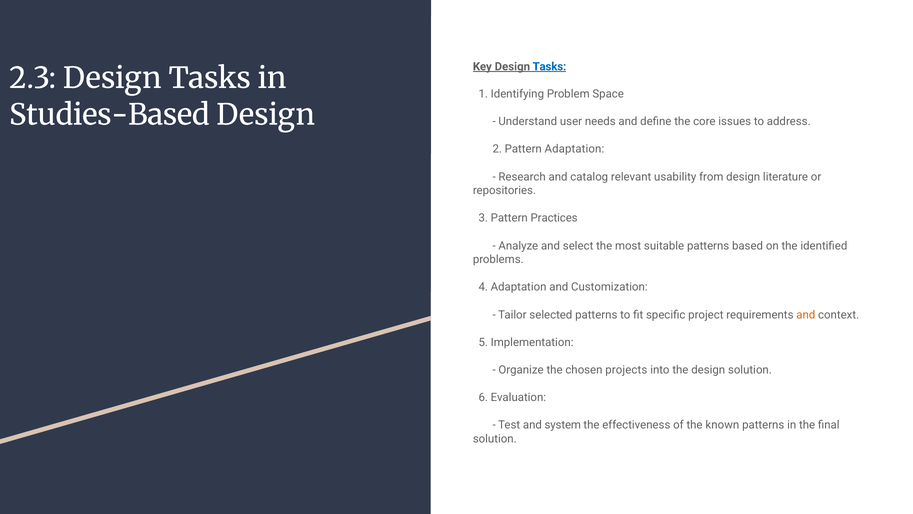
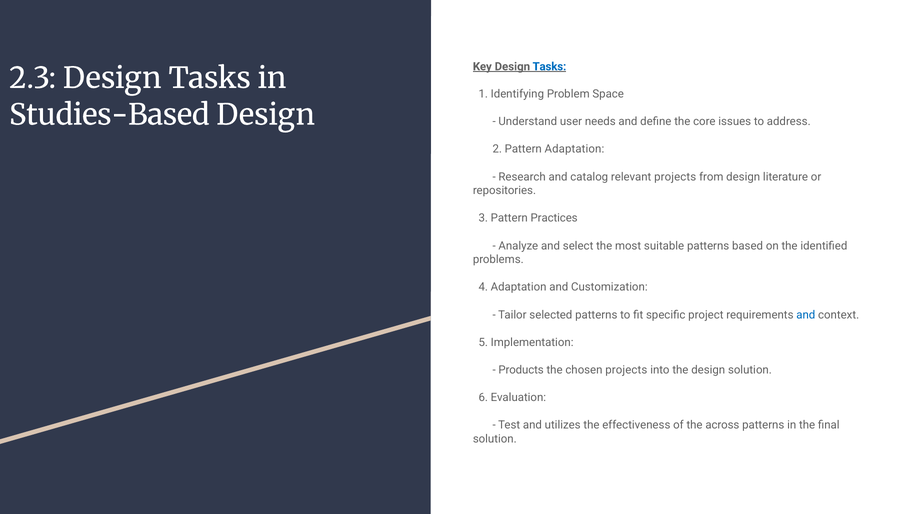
relevant usability: usability -> projects
and at (806, 314) colour: orange -> blue
Organize: Organize -> Products
system: system -> utilizes
known: known -> across
